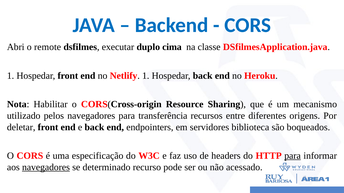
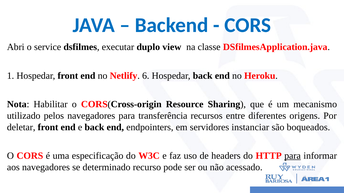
remote: remote -> service
cima: cima -> view
Netlify 1: 1 -> 6
biblioteca: biblioteca -> instanciar
navegadores at (46, 168) underline: present -> none
